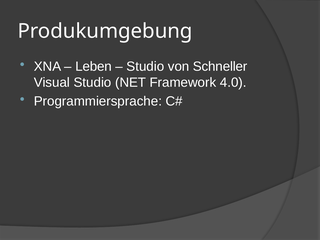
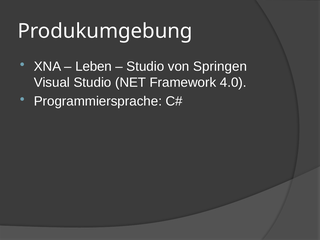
Schneller: Schneller -> Springen
